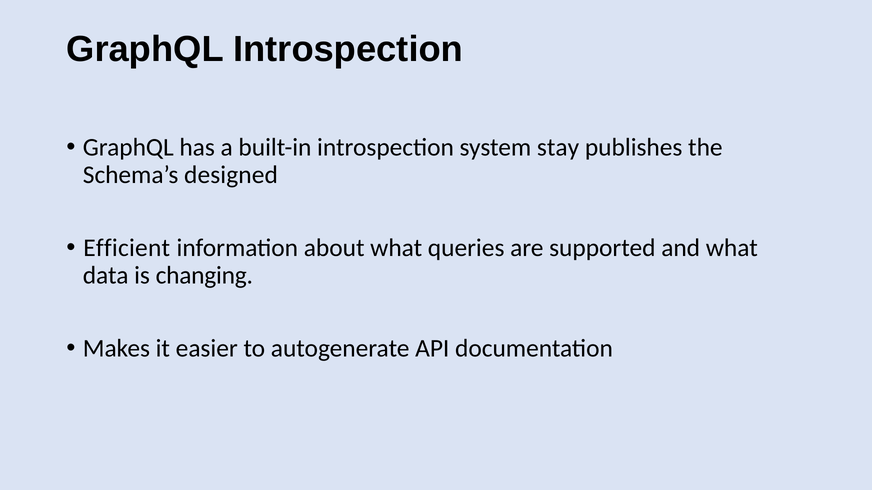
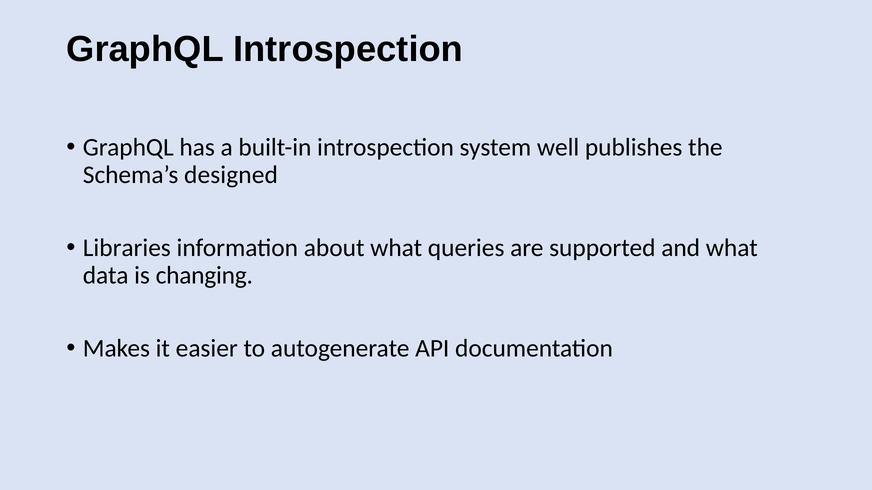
stay: stay -> well
Efficient: Efficient -> Libraries
